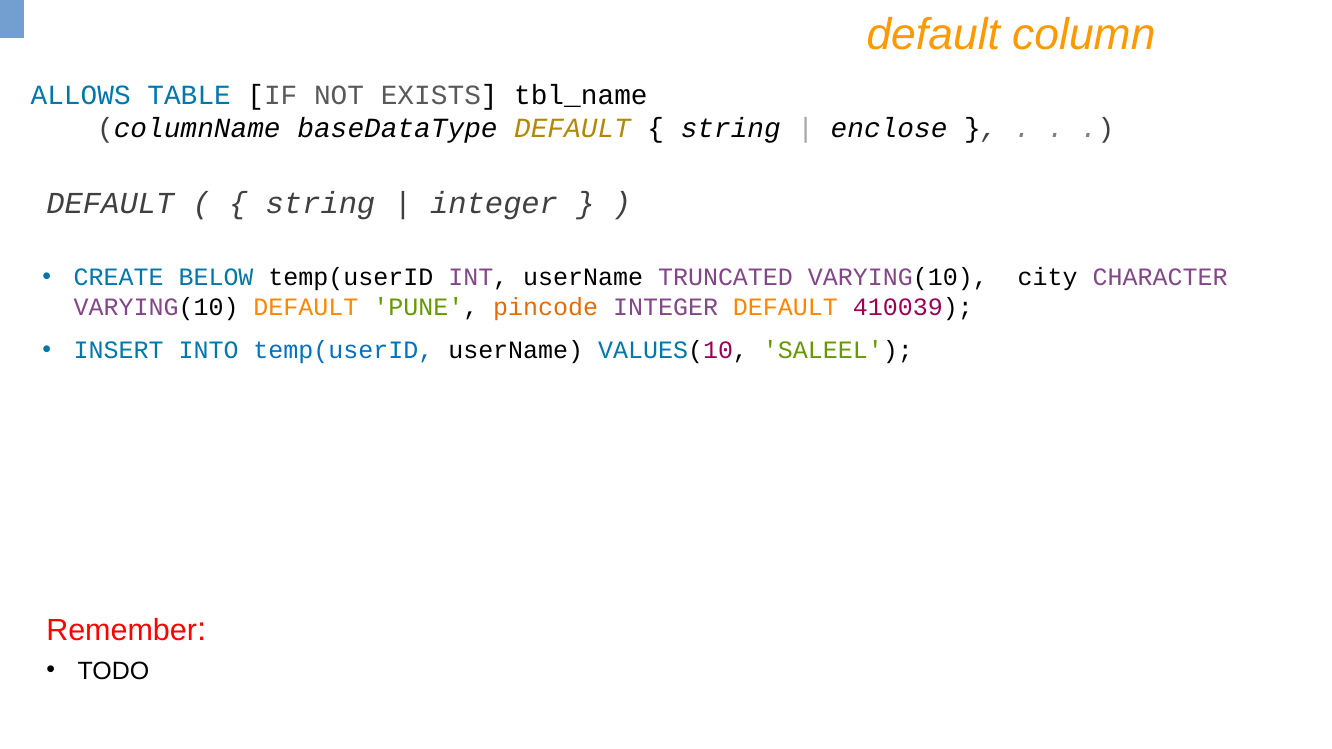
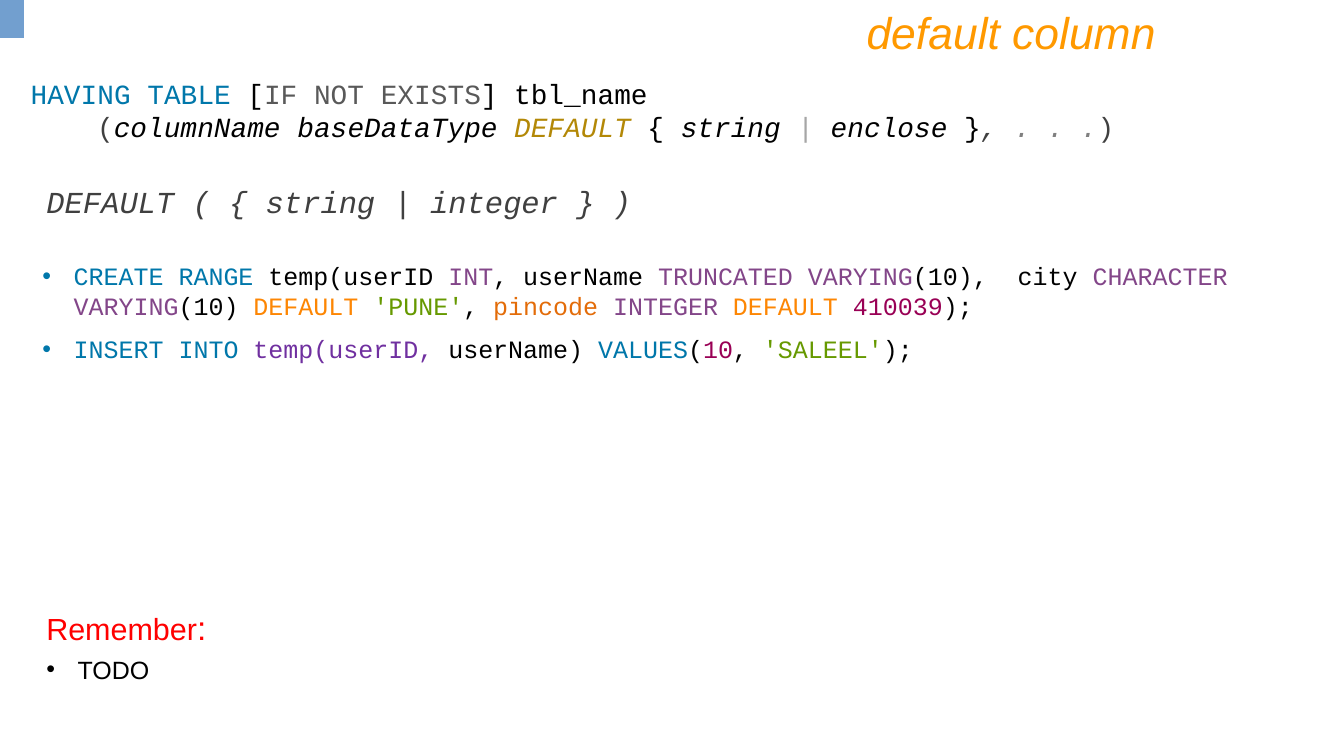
ALLOWS: ALLOWS -> HAVING
BELOW: BELOW -> RANGE
temp(userID at (343, 350) colour: blue -> purple
